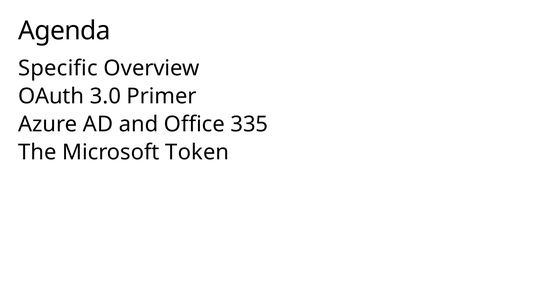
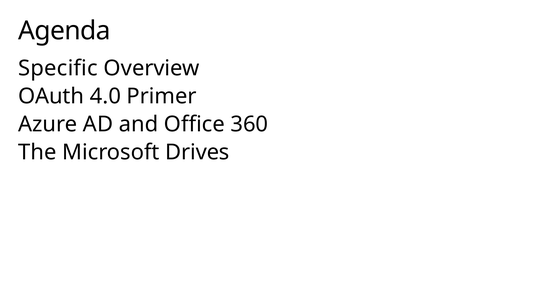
3.0: 3.0 -> 4.0
335: 335 -> 360
Token: Token -> Drives
